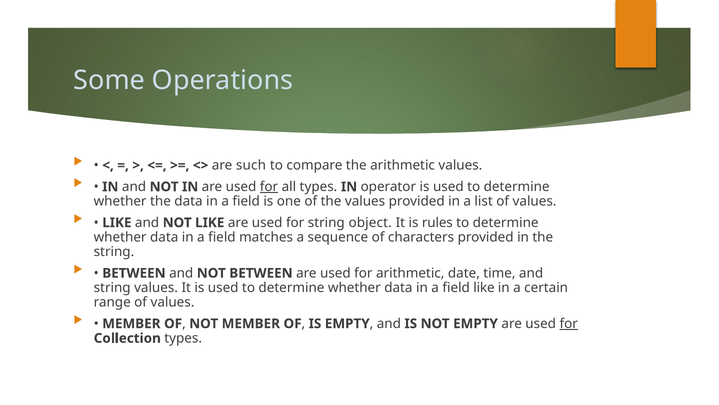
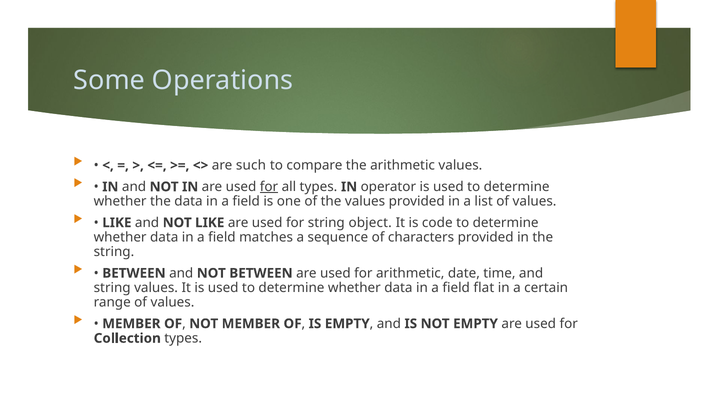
rules: rules -> code
field like: like -> flat
for at (569, 323) underline: present -> none
